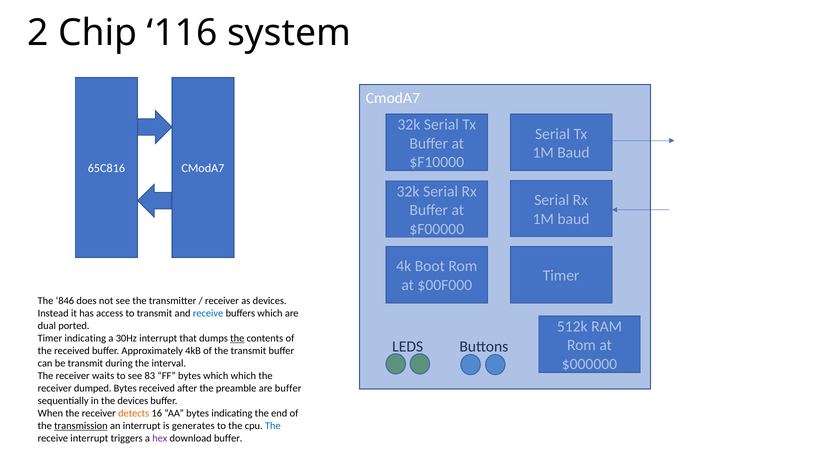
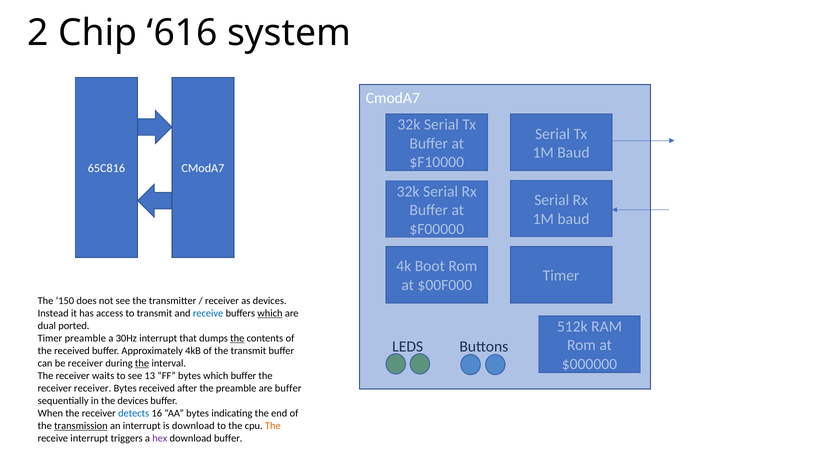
116: 116 -> 616
846: 846 -> 150
which at (270, 314) underline: none -> present
Timer indicating: indicating -> preamble
be transmit: transmit -> receiver
the at (142, 364) underline: none -> present
83: 83 -> 13
which which: which -> buffer
receiver dumped: dumped -> receiver
detects colour: orange -> blue
is generates: generates -> download
The at (273, 426) colour: blue -> orange
